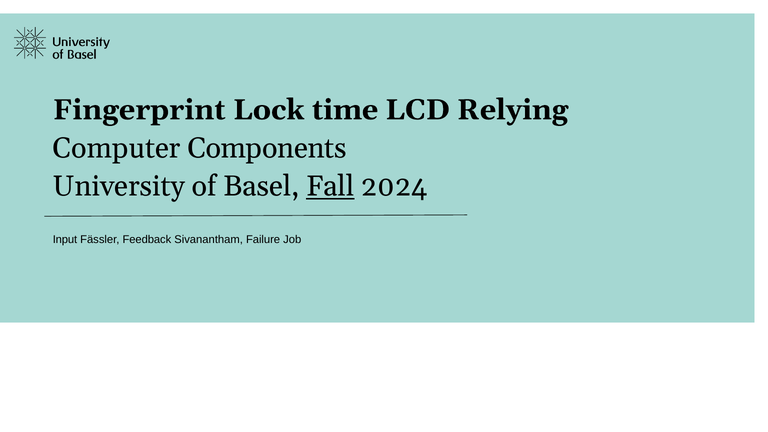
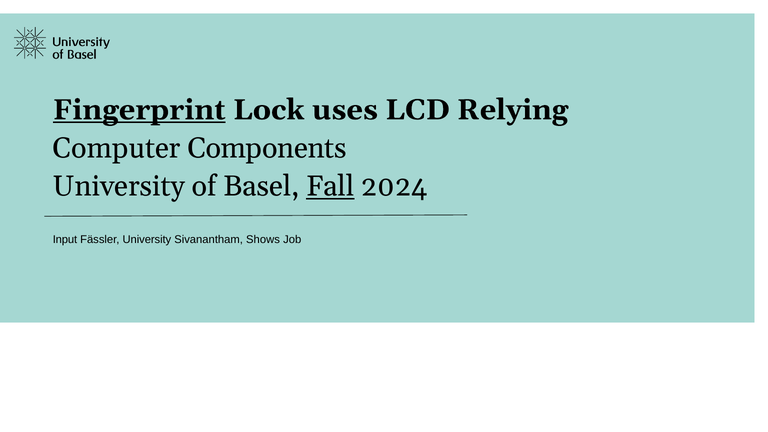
Fingerprint underline: none -> present
time: time -> uses
Fässler Feedback: Feedback -> University
Failure: Failure -> Shows
